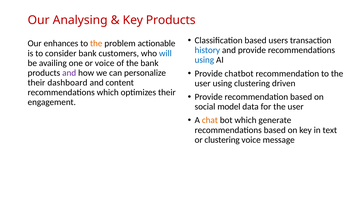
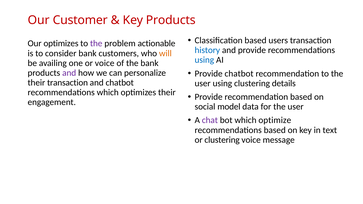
Analysing: Analysing -> Customer
Our enhances: enhances -> optimizes
the at (96, 44) colour: orange -> purple
will colour: blue -> orange
their dashboard: dashboard -> transaction
and content: content -> chatbot
driven: driven -> details
chat colour: orange -> purple
generate: generate -> optimize
